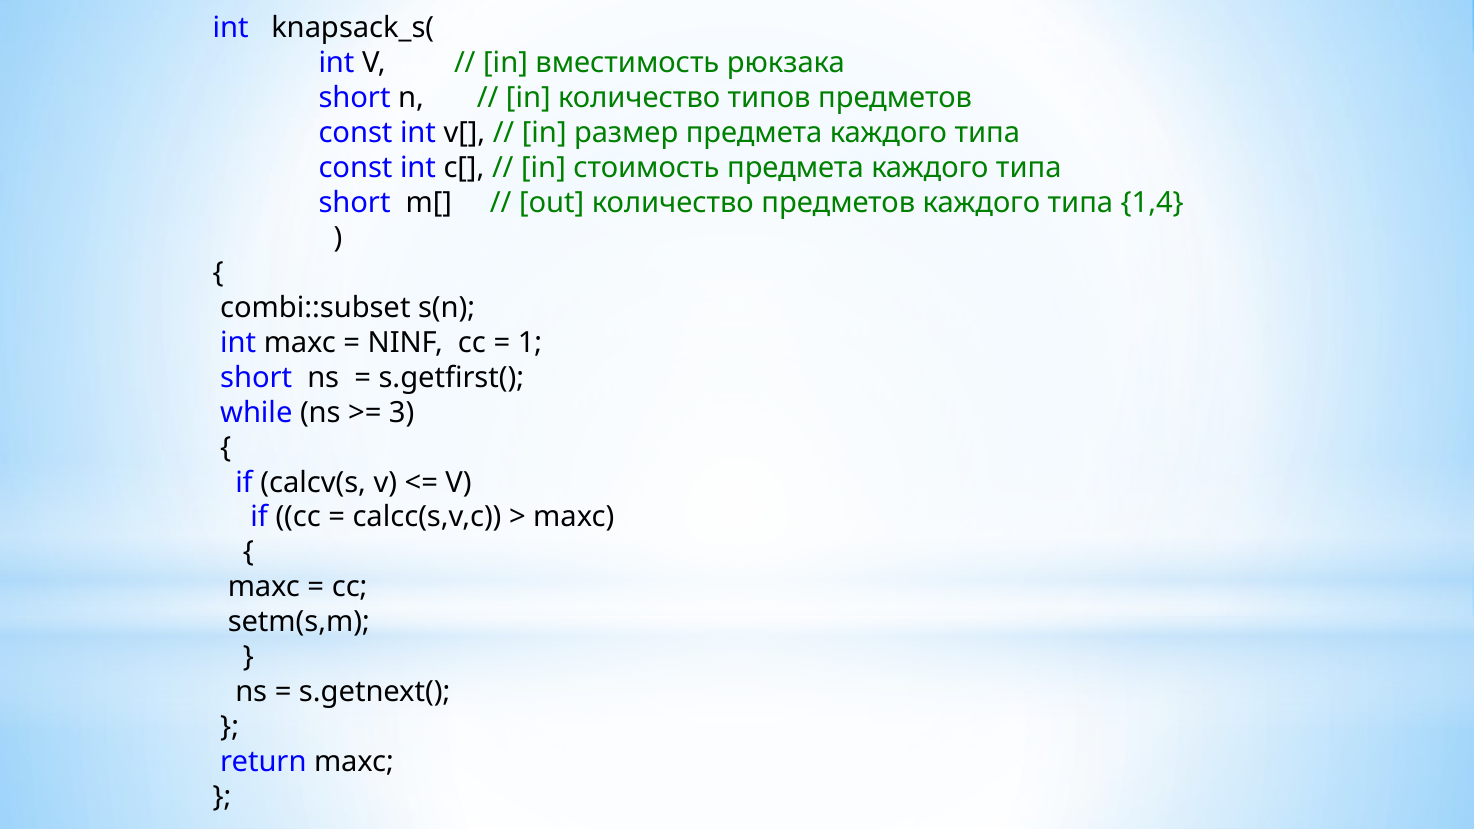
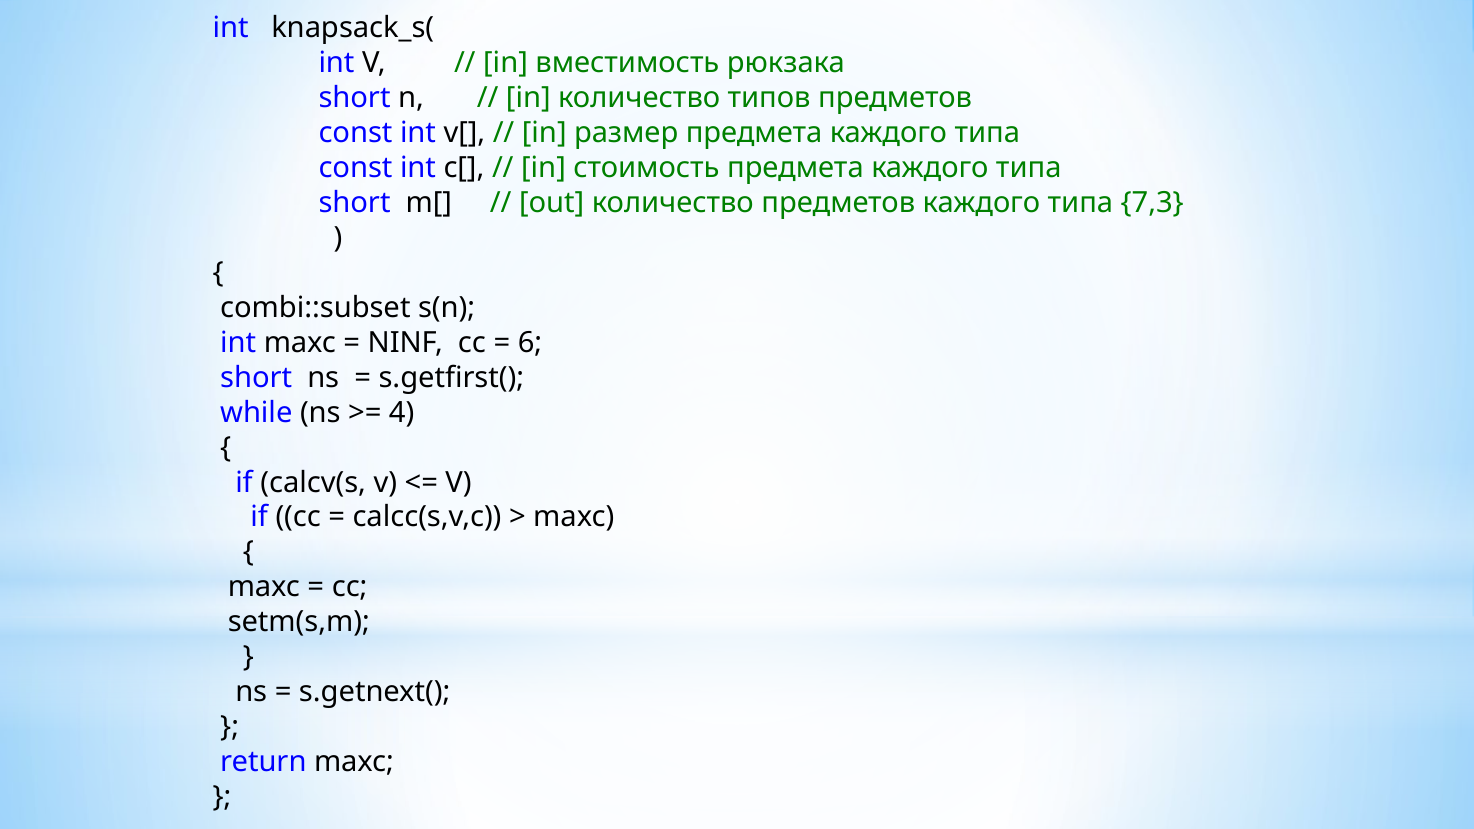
1,4: 1,4 -> 7,3
1: 1 -> 6
3: 3 -> 4
